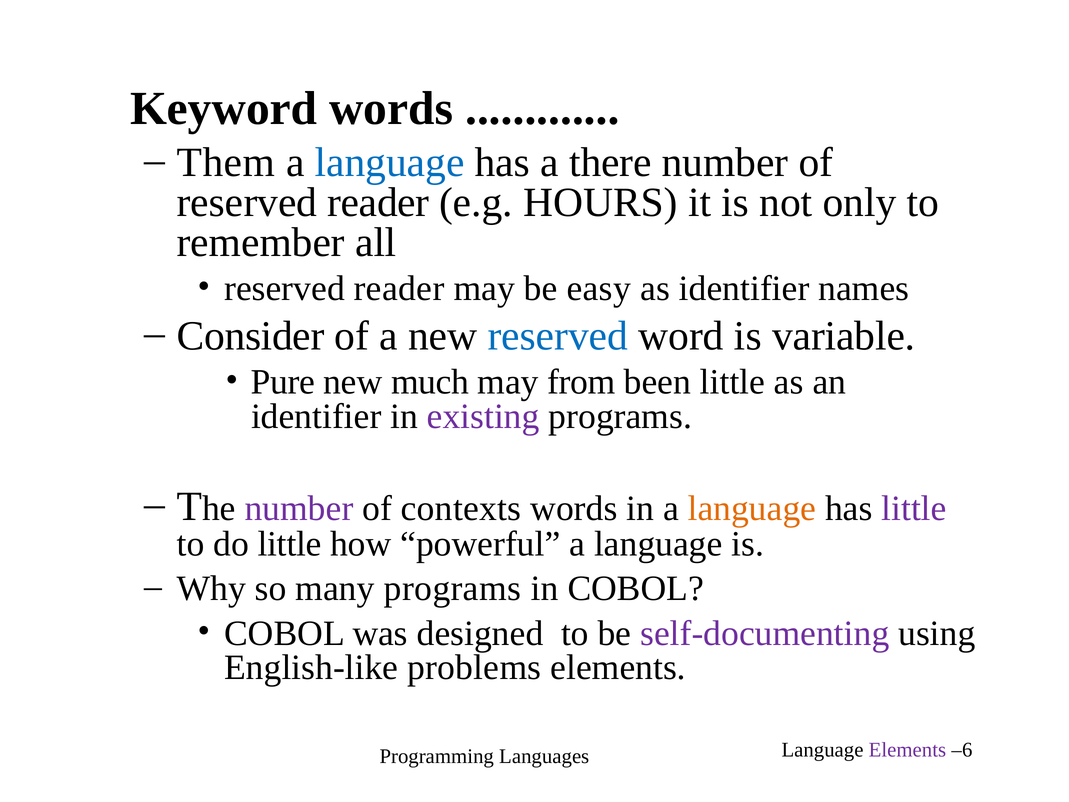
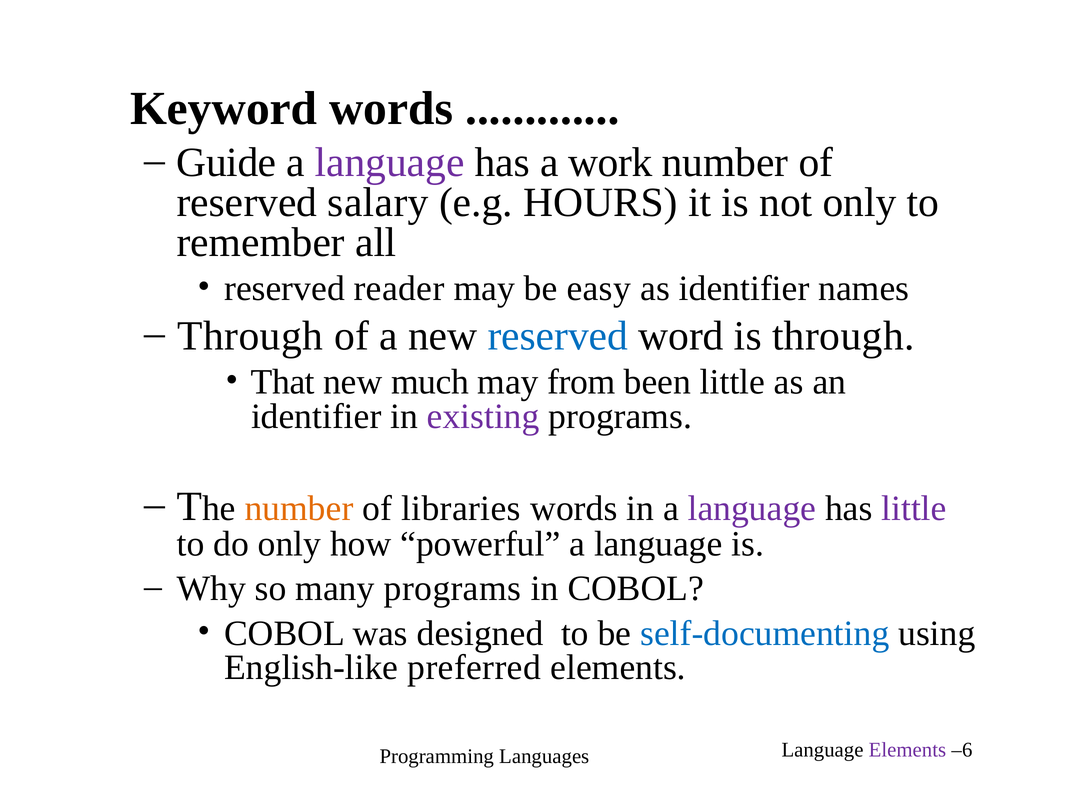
Them: Them -> Guide
language at (390, 162) colour: blue -> purple
there: there -> work
reader at (378, 202): reader -> salary
Consider at (251, 336): Consider -> Through
is variable: variable -> through
Pure: Pure -> That
number at (299, 508) colour: purple -> orange
contexts: contexts -> libraries
language at (752, 508) colour: orange -> purple
do little: little -> only
self-documenting colour: purple -> blue
problems: problems -> preferred
